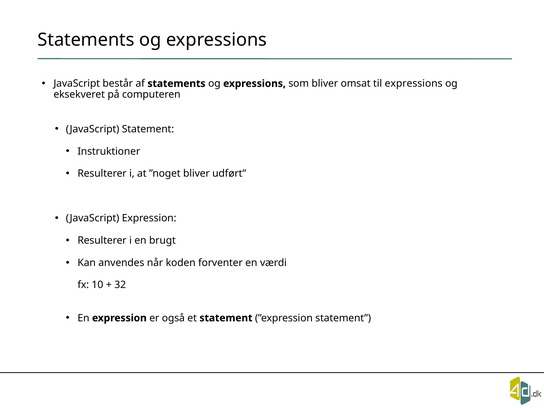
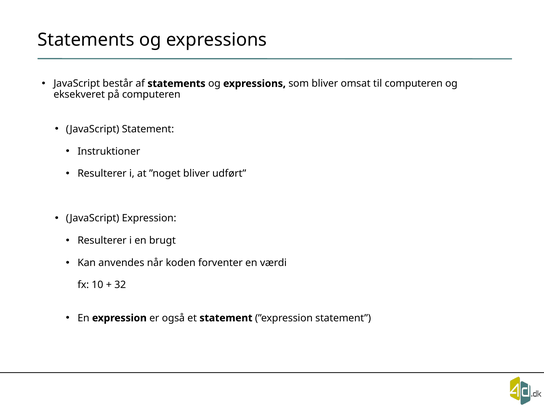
til expressions: expressions -> computeren
